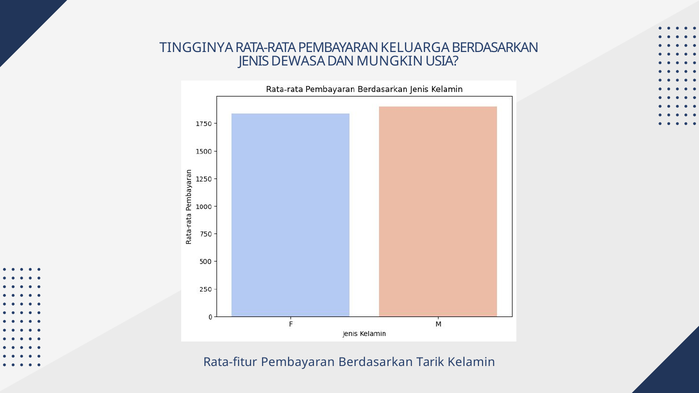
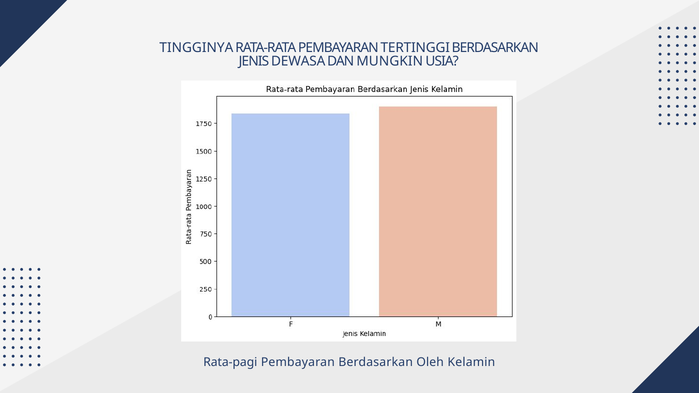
KELUARGA: KELUARGA -> TERTINGGI
Rata-fitur: Rata-fitur -> Rata-pagi
Tarik: Tarik -> Oleh
